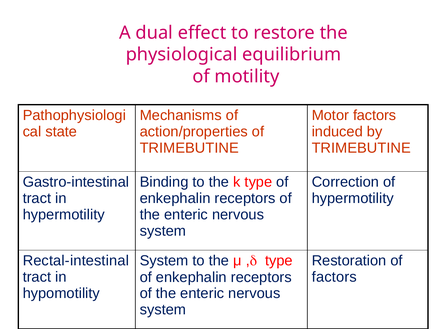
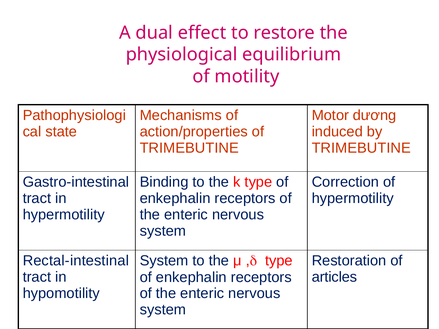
Motor factors: factors -> dương
factors at (334, 277): factors -> articles
